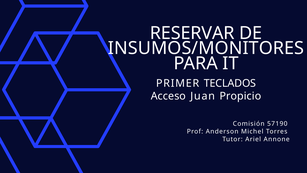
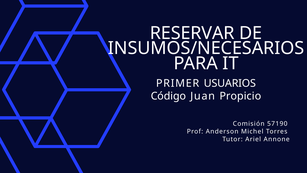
INSUMOS/MONITORES: INSUMOS/MONITORES -> INSUMOS/NECESARIOS
TECLADOS: TECLADOS -> USUARIOS
Acceso: Acceso -> Código
